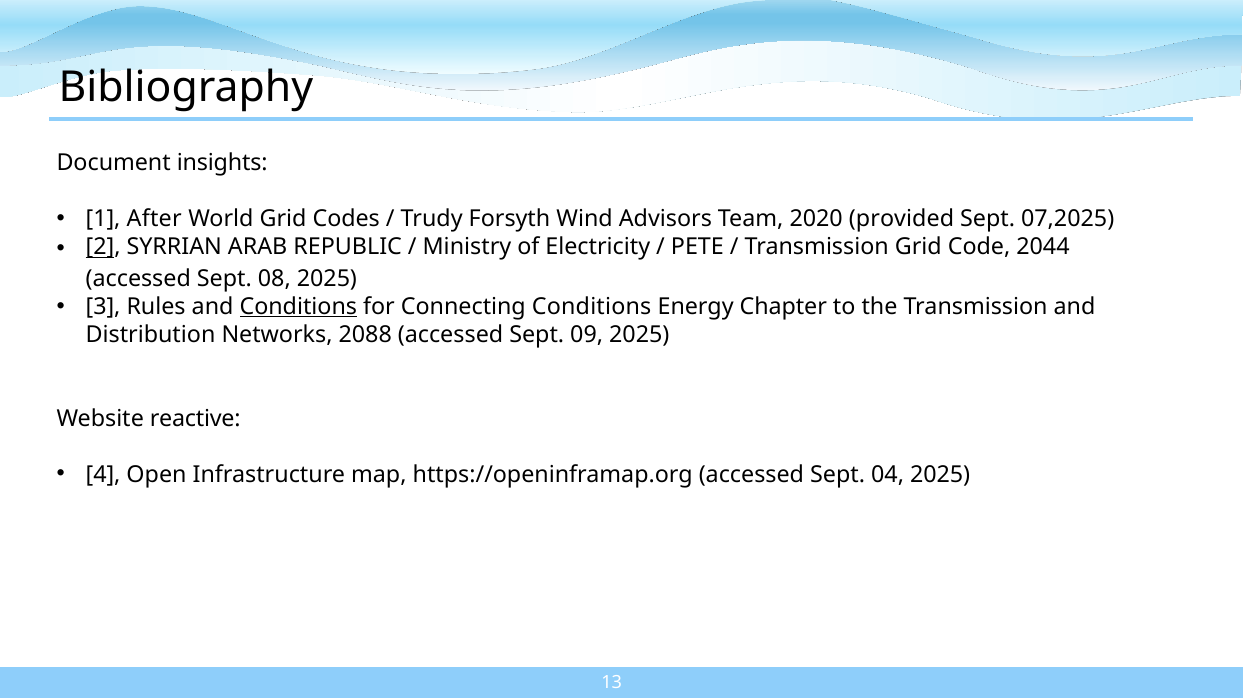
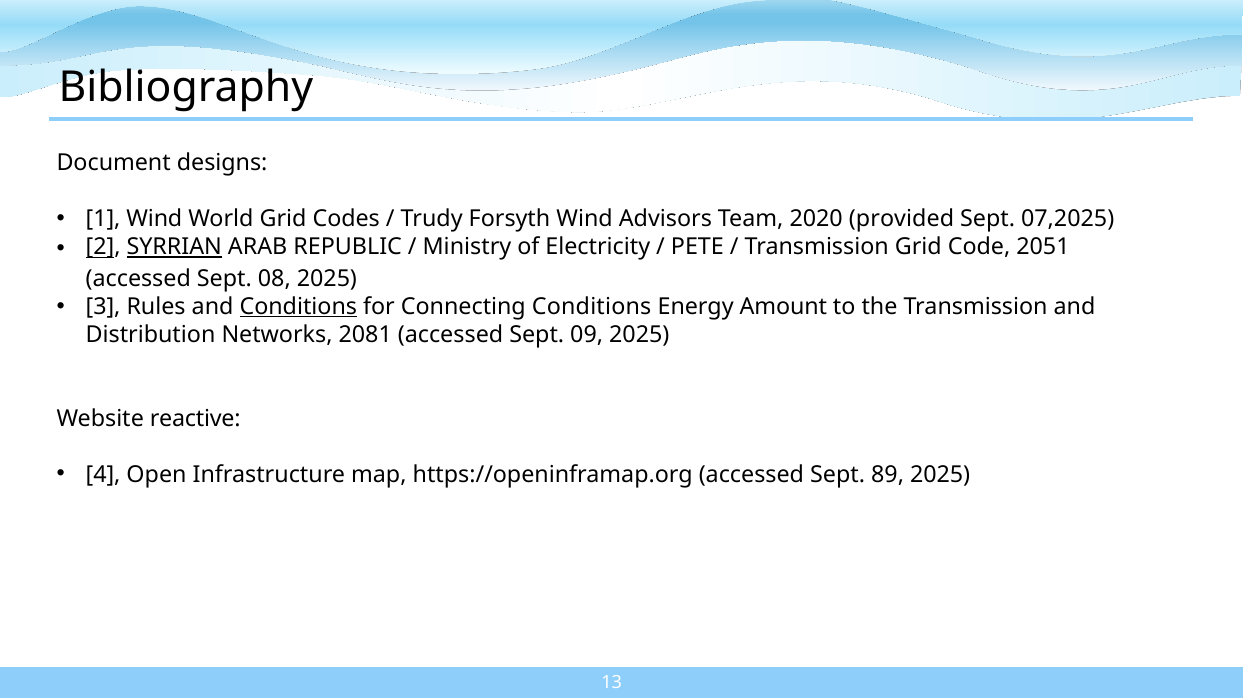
insights: insights -> designs
1 After: After -> Wind
SYRRIAN underline: none -> present
2044: 2044 -> 2051
Chapter: Chapter -> Amount
2088: 2088 -> 2081
04: 04 -> 89
